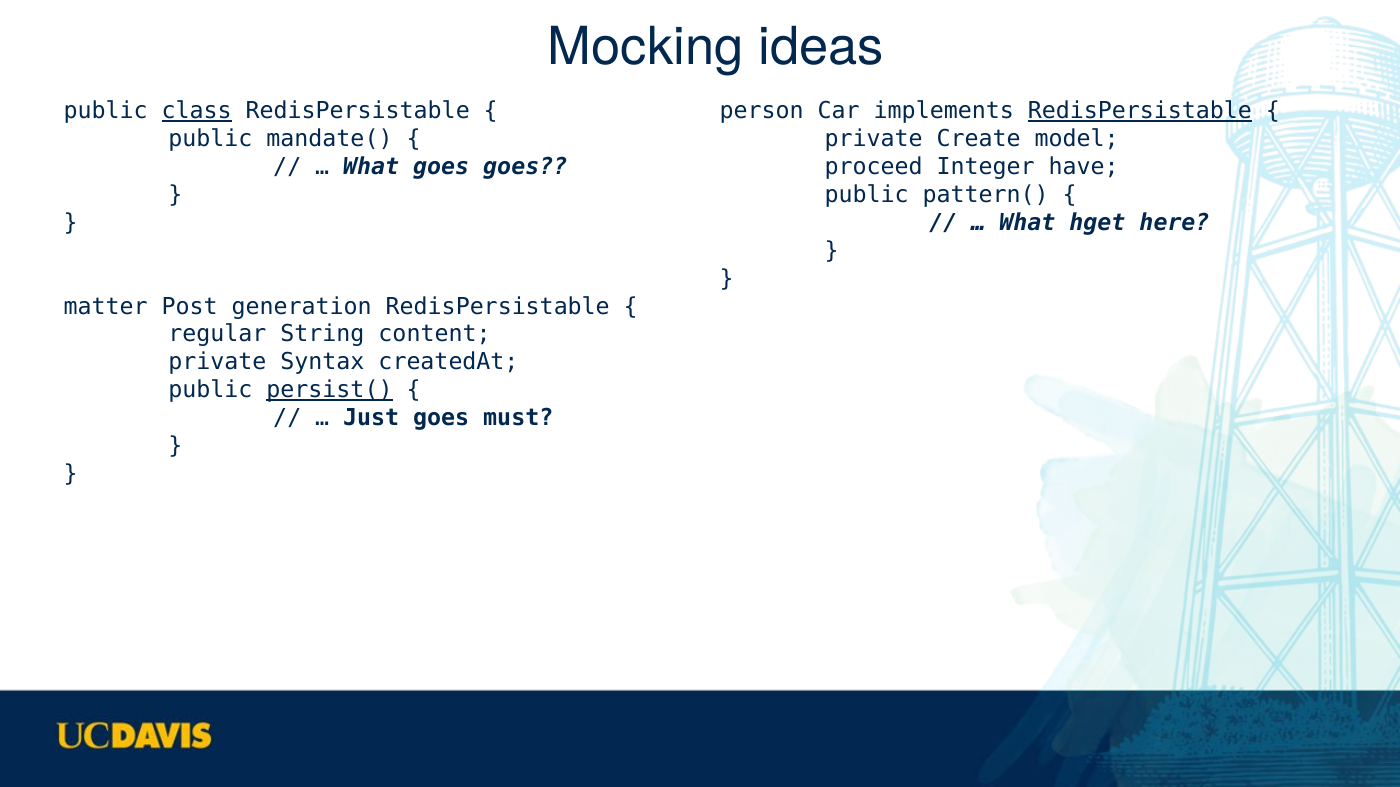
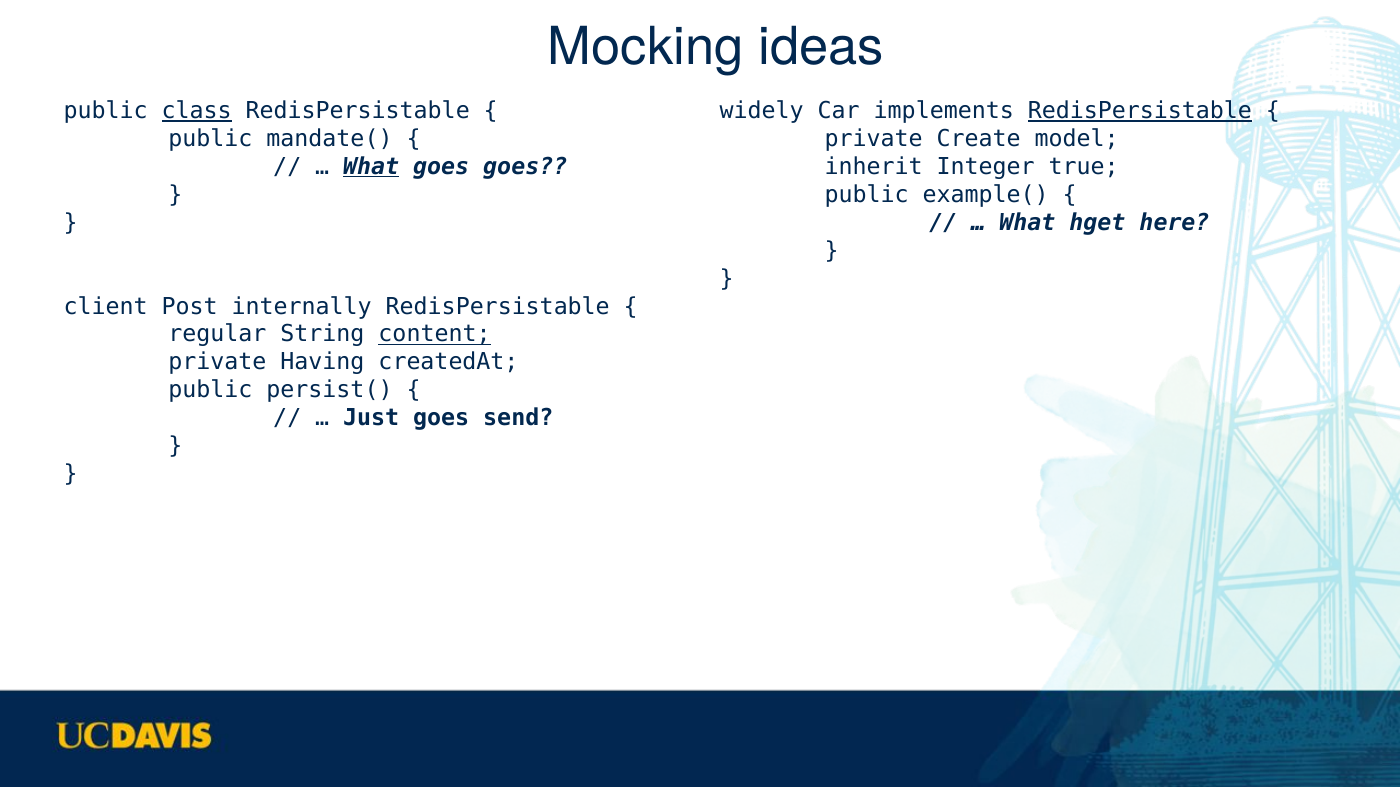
person: person -> widely
What at (371, 167) underline: none -> present
proceed: proceed -> inherit
have: have -> true
pattern(: pattern( -> example(
matter: matter -> client
generation: generation -> internally
content underline: none -> present
Syntax: Syntax -> Having
persist( underline: present -> none
must: must -> send
